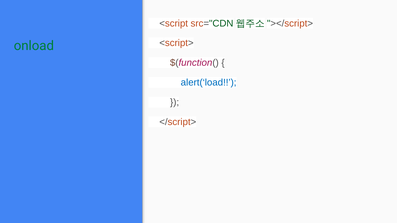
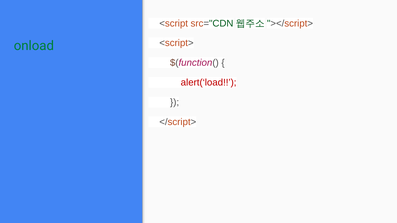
alert(‘load colour: blue -> red
